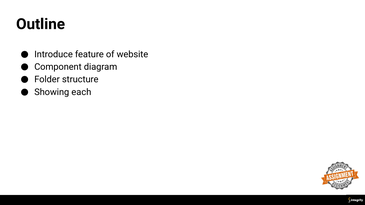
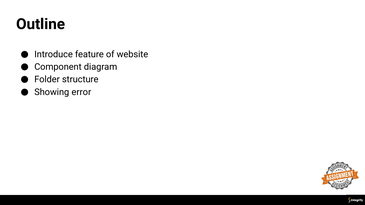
each: each -> error
